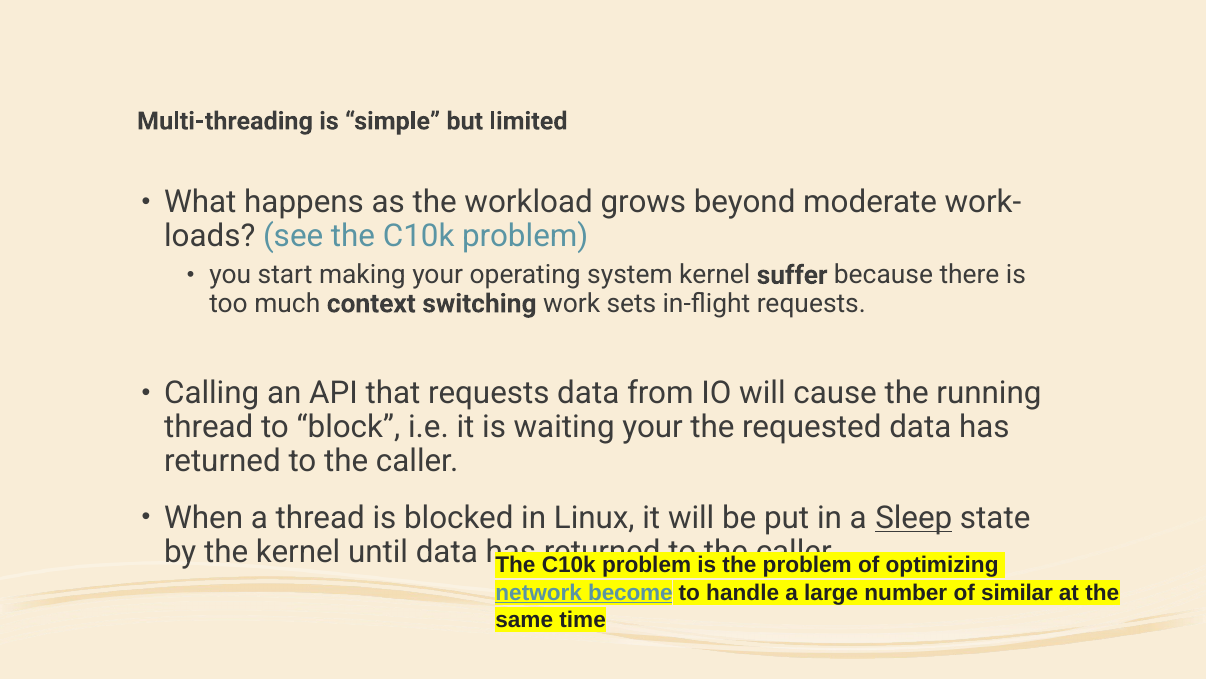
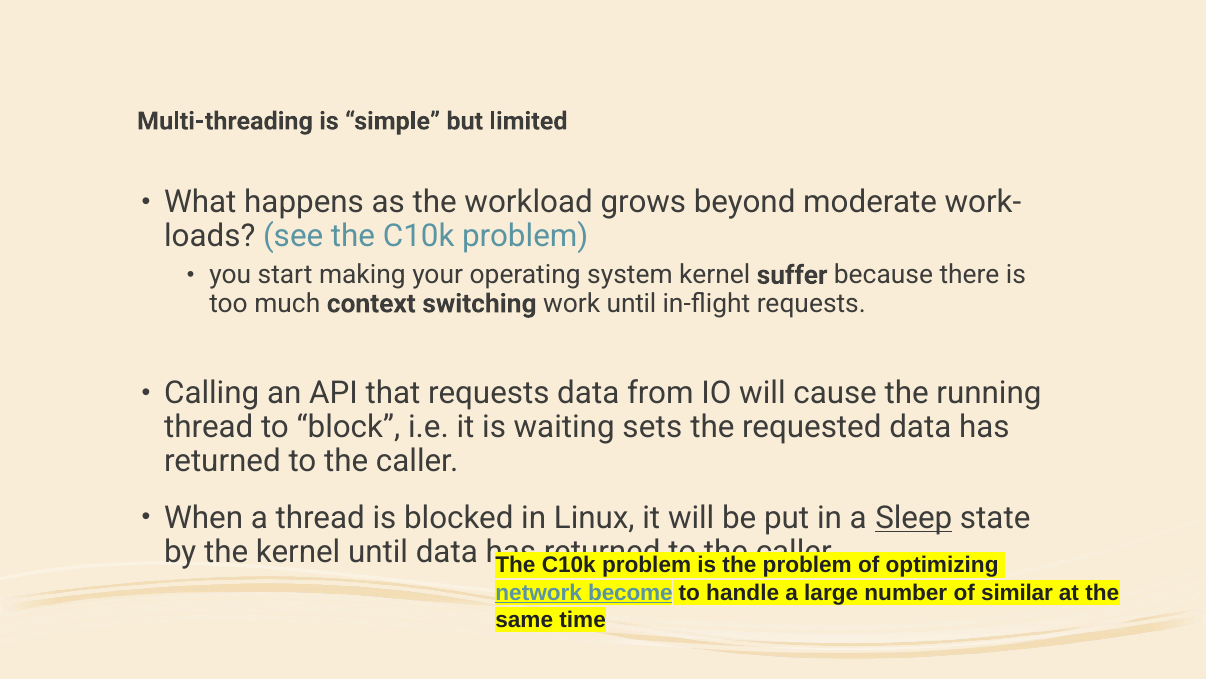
work sets: sets -> until
waiting your: your -> sets
